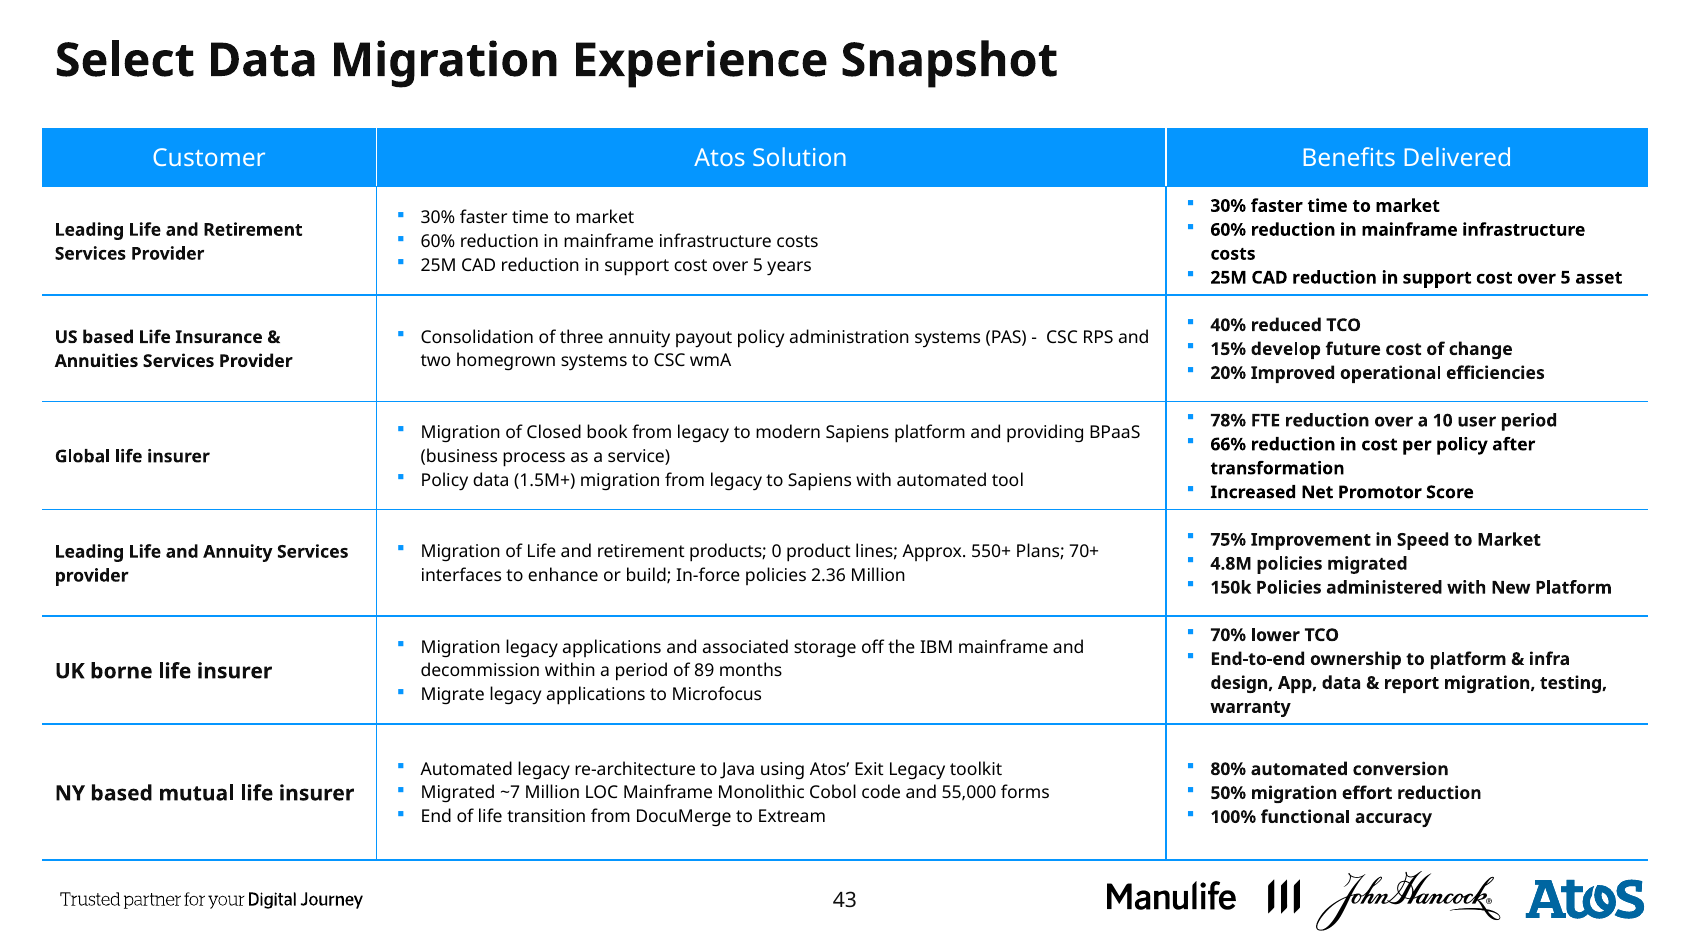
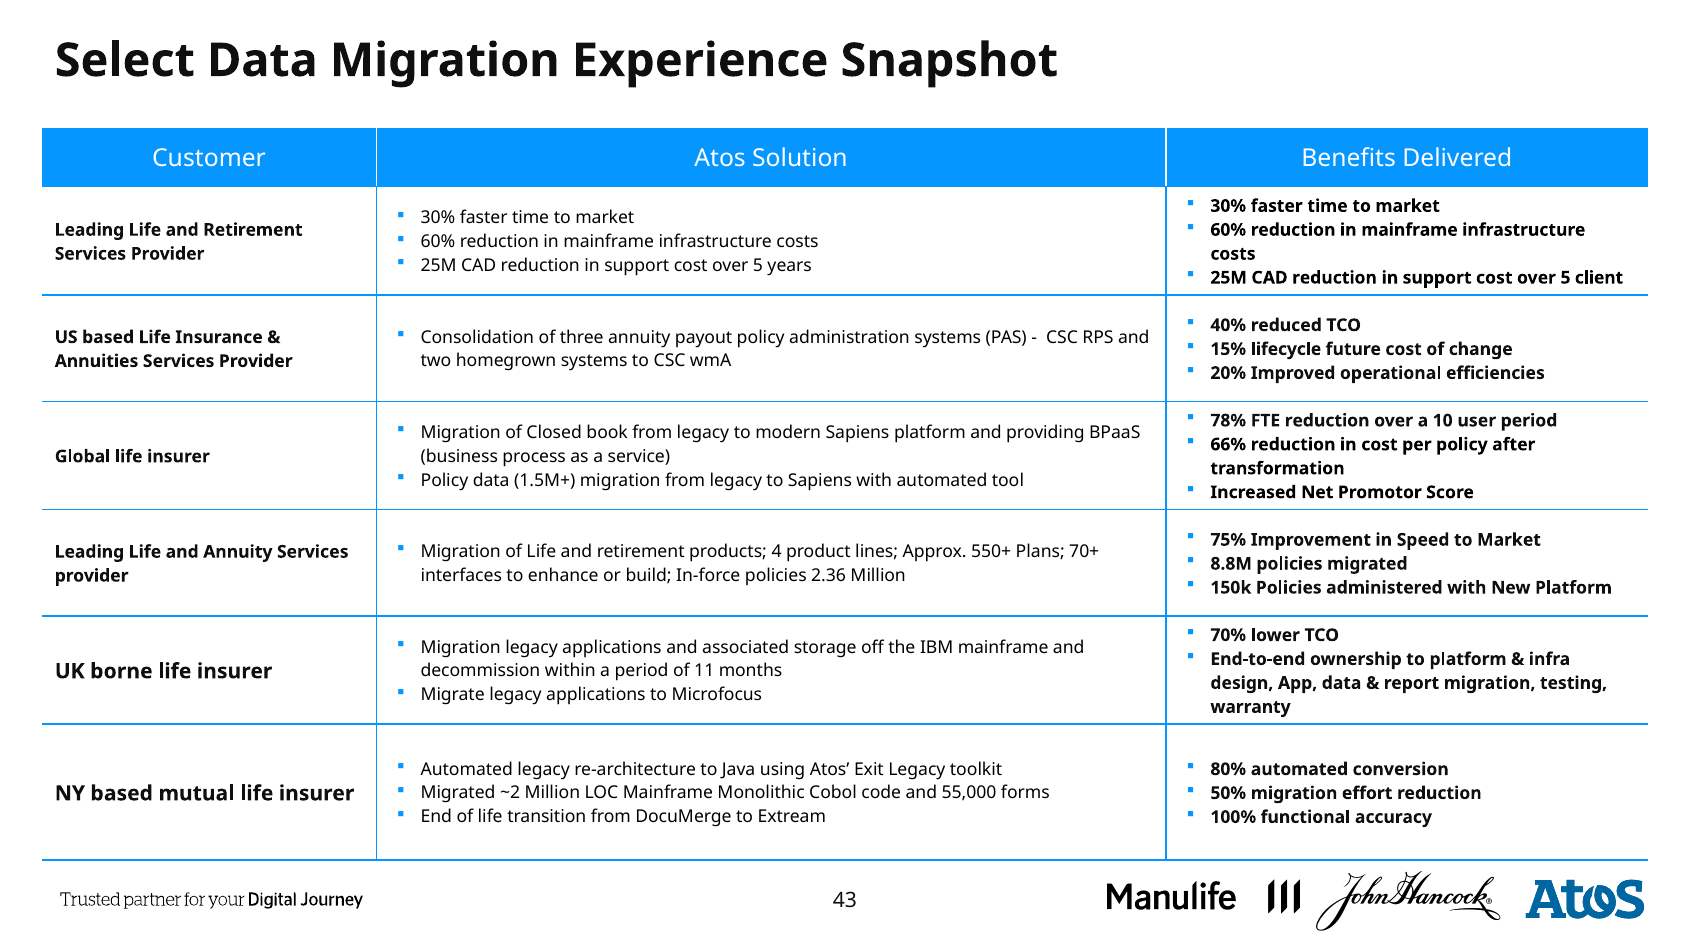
asset: asset -> client
develop: develop -> lifecycle
0: 0 -> 4
4.8M: 4.8M -> 8.8M
89: 89 -> 11
~7: ~7 -> ~2
